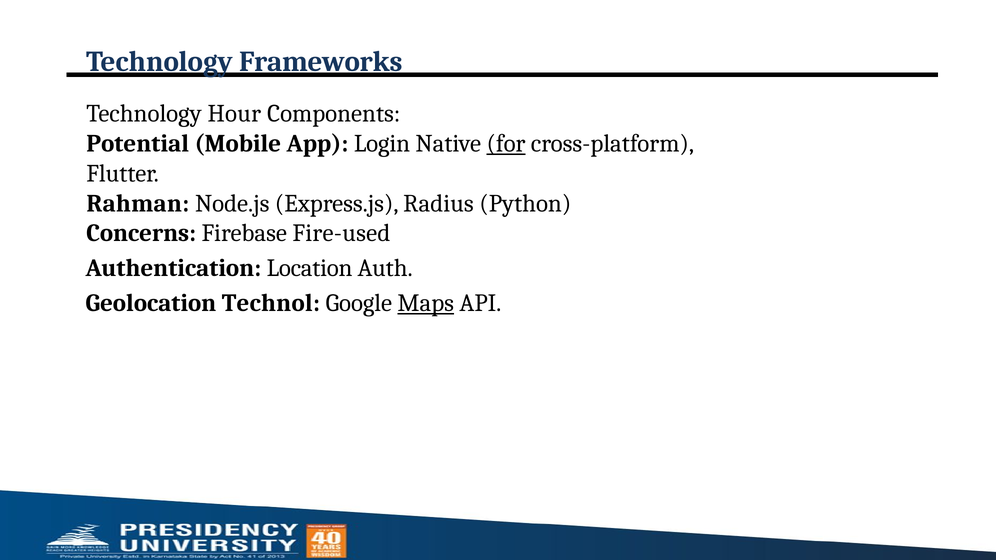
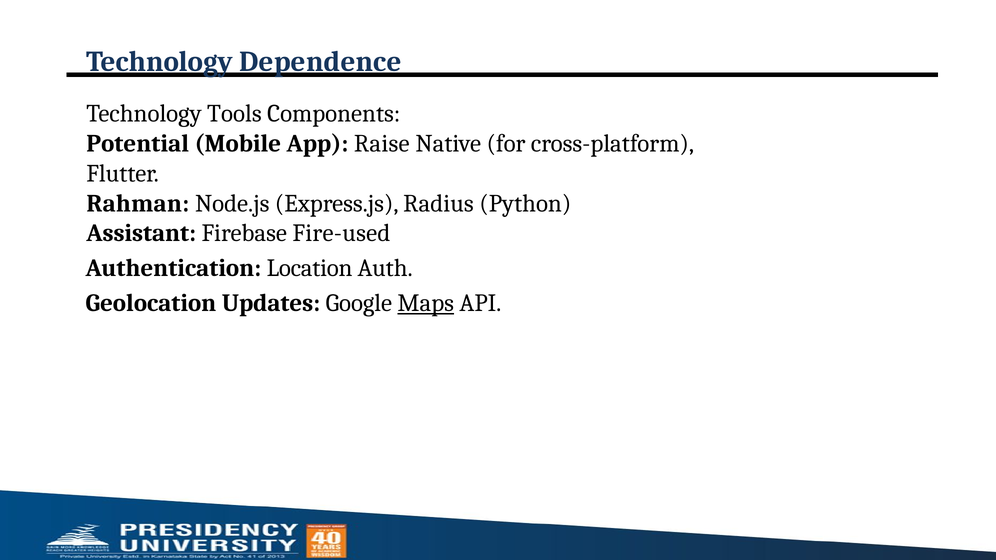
Frameworks: Frameworks -> Dependence
Hour: Hour -> Tools
Login: Login -> Raise
for underline: present -> none
Concerns: Concerns -> Assistant
Technol: Technol -> Updates
